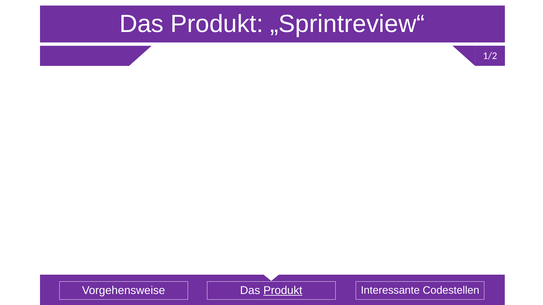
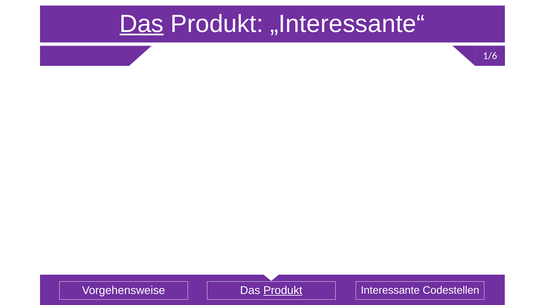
Das at (142, 24) underline: none -> present
„Sprintreview“: „Sprintreview“ -> „Interessante“
1/2: 1/2 -> 1/6
